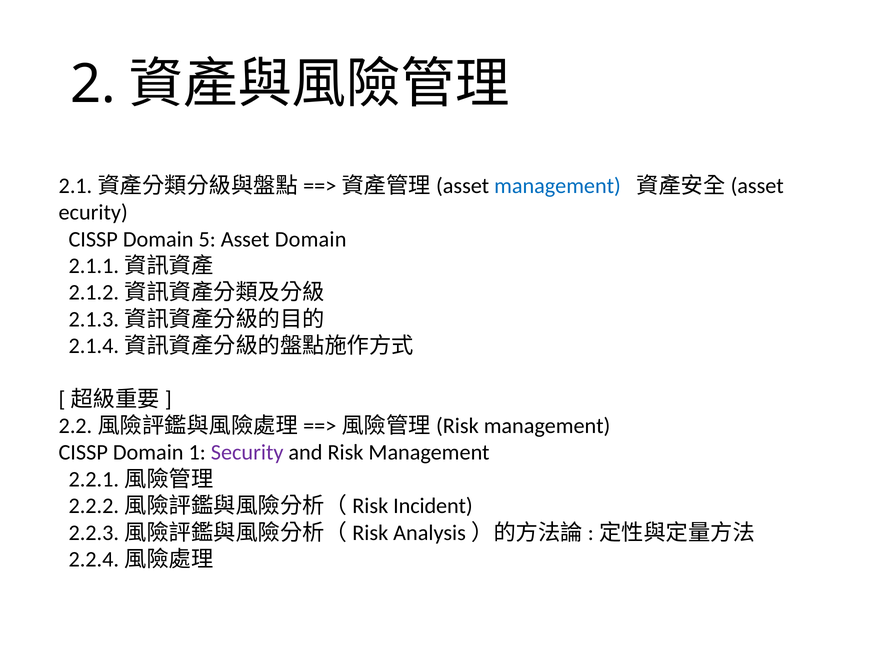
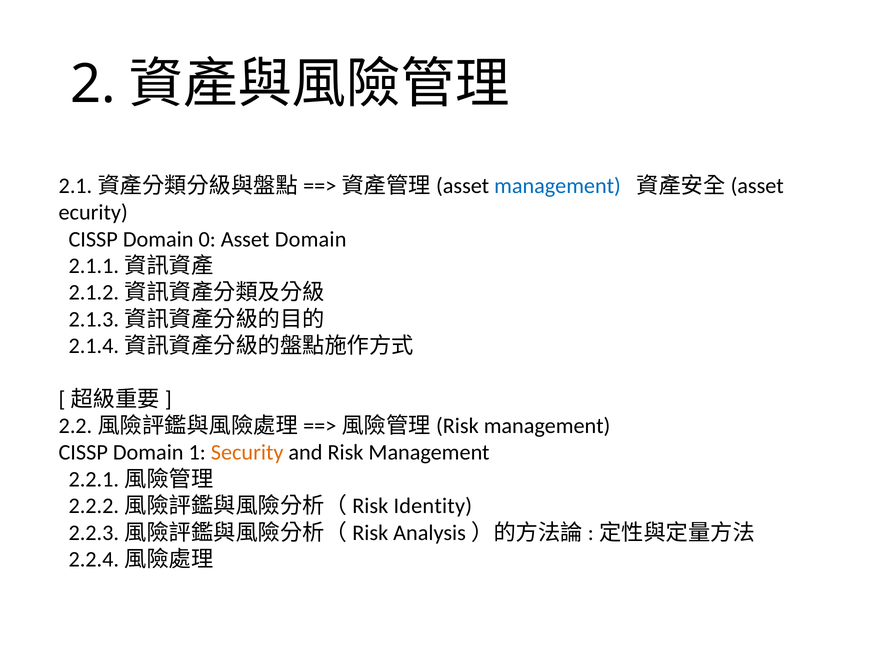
5: 5 -> 0
Security colour: purple -> orange
Incident: Incident -> Identity
